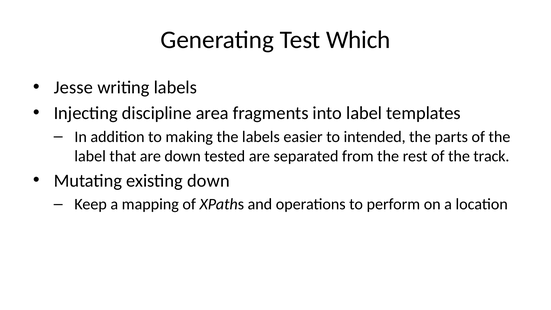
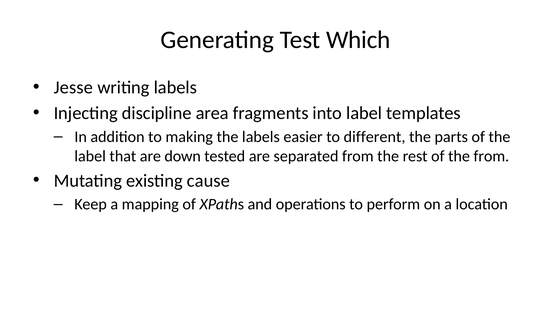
intended: intended -> different
the track: track -> from
existing down: down -> cause
